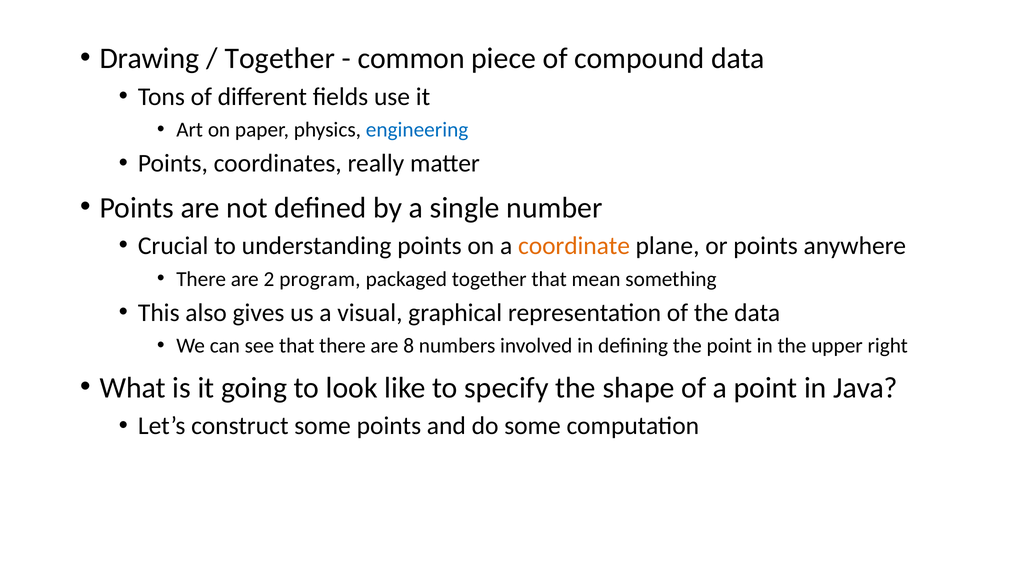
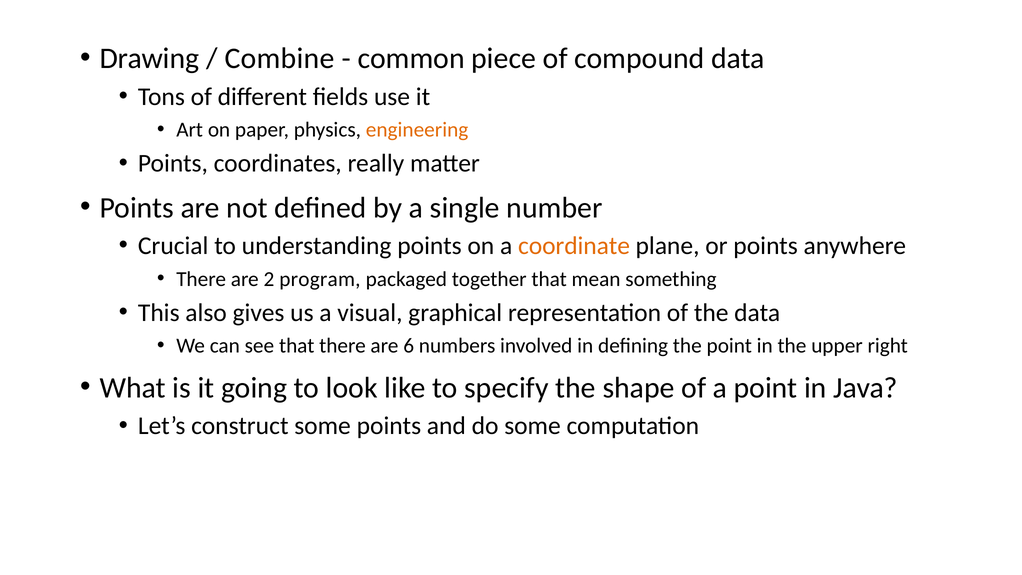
Together at (280, 58): Together -> Combine
engineering colour: blue -> orange
8: 8 -> 6
